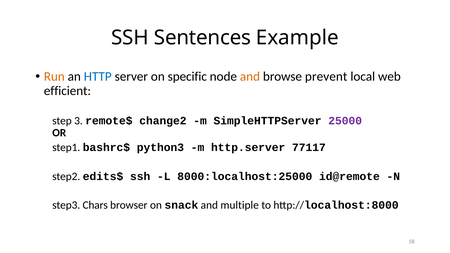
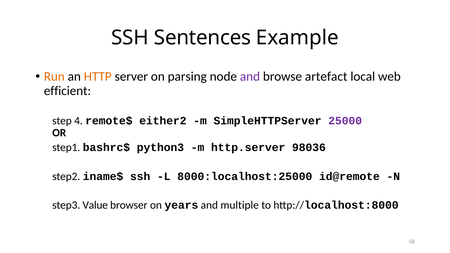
HTTP colour: blue -> orange
specific: specific -> parsing
and at (250, 77) colour: orange -> purple
prevent: prevent -> artefact
3: 3 -> 4
change2: change2 -> either2
77117: 77117 -> 98036
edits$: edits$ -> iname$
Chars: Chars -> Value
snack: snack -> years
